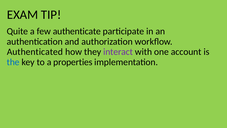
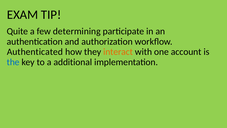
authenticate: authenticate -> determining
interact colour: purple -> orange
properties: properties -> additional
